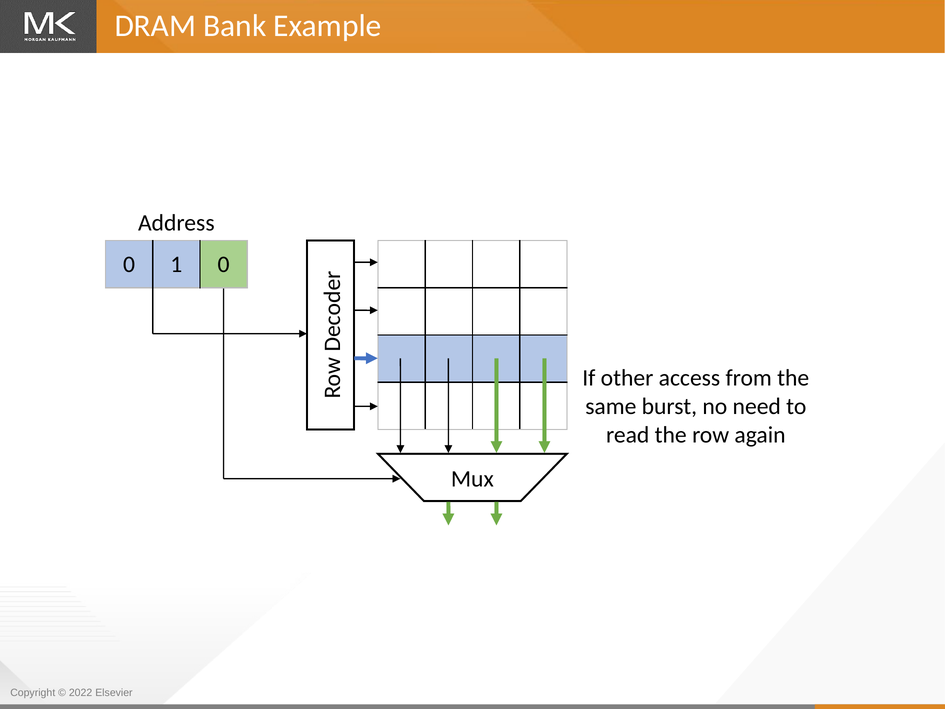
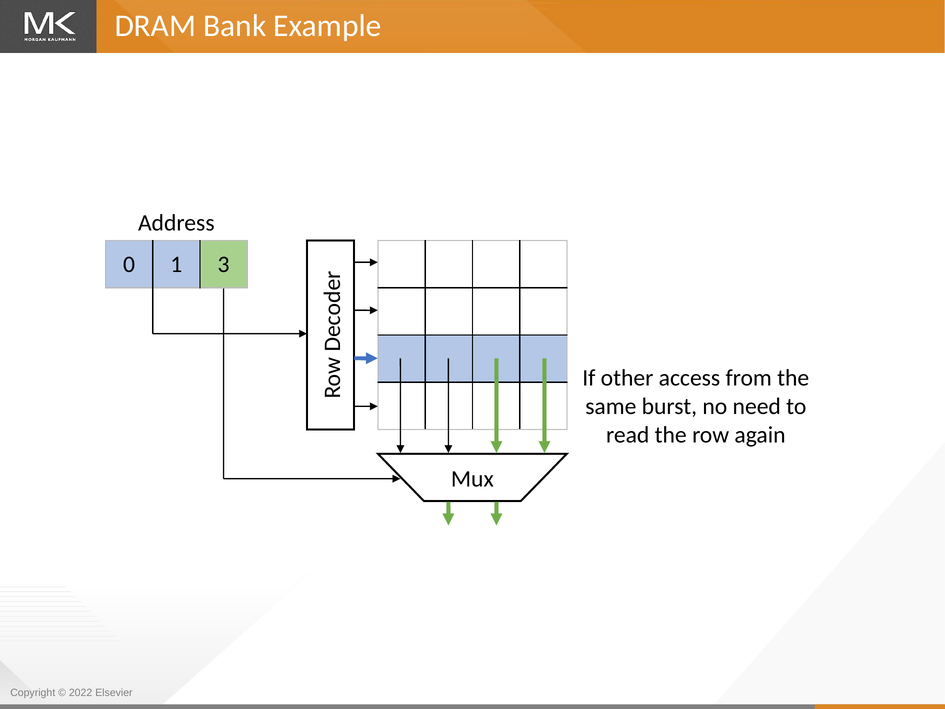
1 0: 0 -> 3
